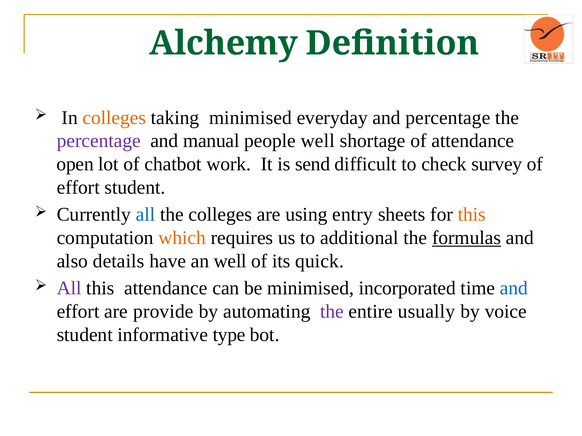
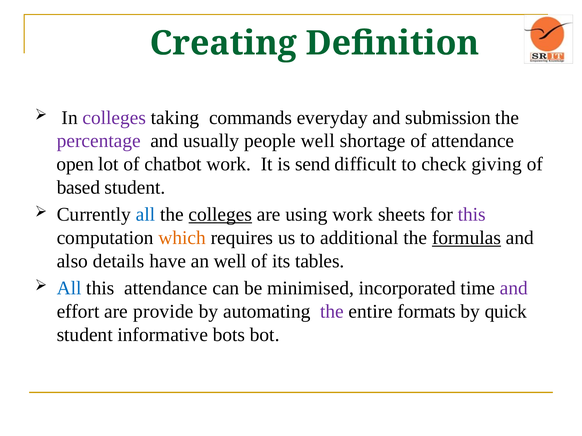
Alchemy: Alchemy -> Creating
colleges at (114, 118) colour: orange -> purple
taking minimised: minimised -> commands
and percentage: percentage -> submission
manual: manual -> usually
survey: survey -> giving
effort at (78, 188): effort -> based
colleges at (220, 215) underline: none -> present
using entry: entry -> work
this at (472, 215) colour: orange -> purple
quick: quick -> tables
All at (69, 288) colour: purple -> blue
and at (514, 288) colour: blue -> purple
usually: usually -> formats
voice: voice -> quick
type: type -> bots
